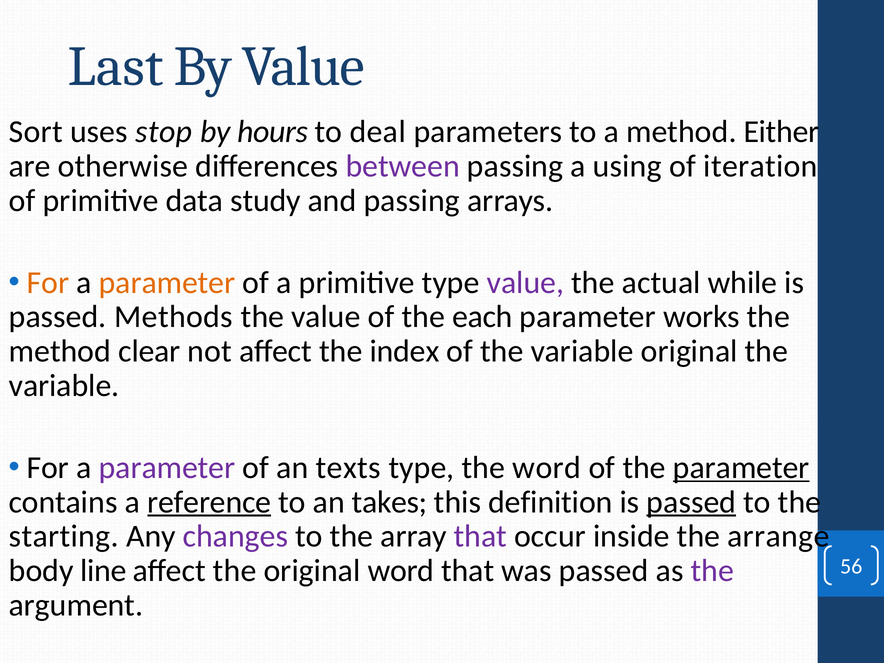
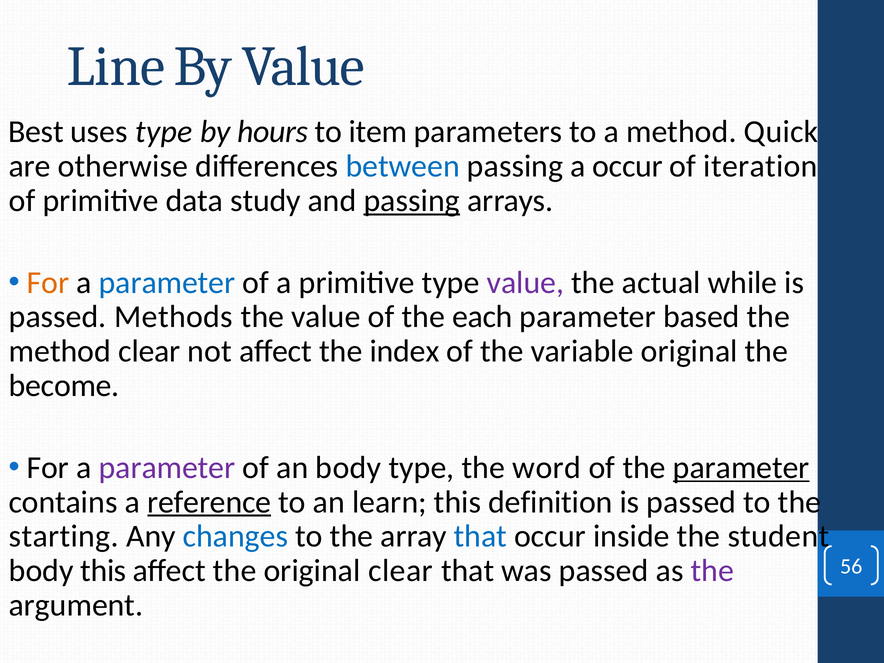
Last: Last -> Line
Sort: Sort -> Best
uses stop: stop -> type
deal: deal -> item
Either: Either -> Quick
between colour: purple -> blue
a using: using -> occur
passing at (412, 201) underline: none -> present
parameter at (167, 283) colour: orange -> blue
works: works -> based
variable at (64, 386): variable -> become
an texts: texts -> body
takes: takes -> learn
passed at (691, 502) underline: present -> none
changes colour: purple -> blue
that at (480, 536) colour: purple -> blue
arrange: arrange -> student
body line: line -> this
original word: word -> clear
